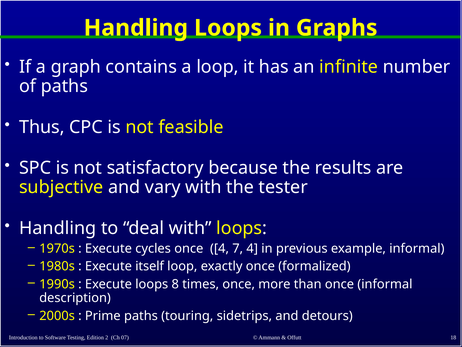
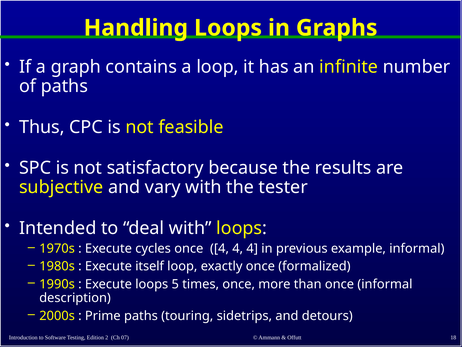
Handling at (58, 228): Handling -> Intended
once 4 7: 7 -> 4
8: 8 -> 5
